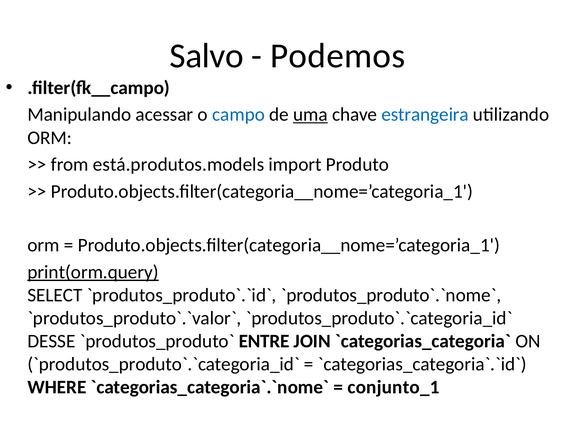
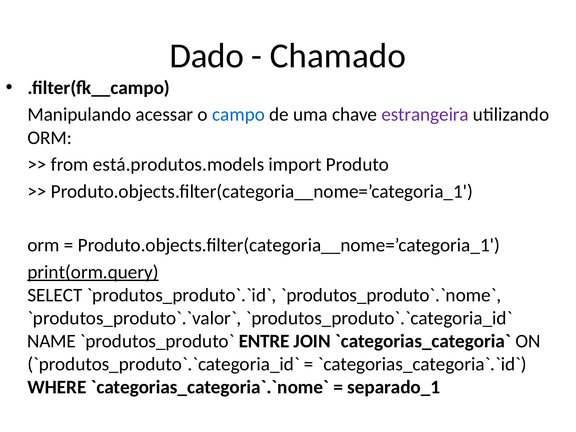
Salvo: Salvo -> Dado
Podemos: Podemos -> Chamado
uma underline: present -> none
estrangeira colour: blue -> purple
DESSE: DESSE -> NAME
conjunto_1: conjunto_1 -> separado_1
